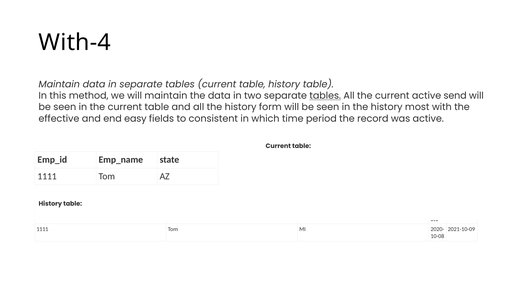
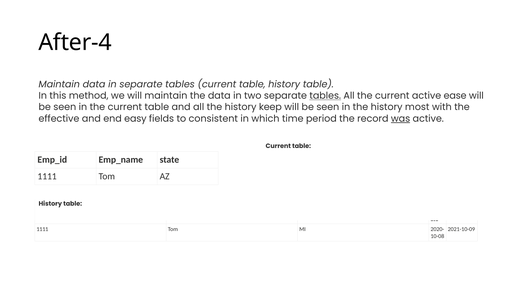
With-4: With-4 -> After-4
send: send -> ease
form: form -> keep
was underline: none -> present
